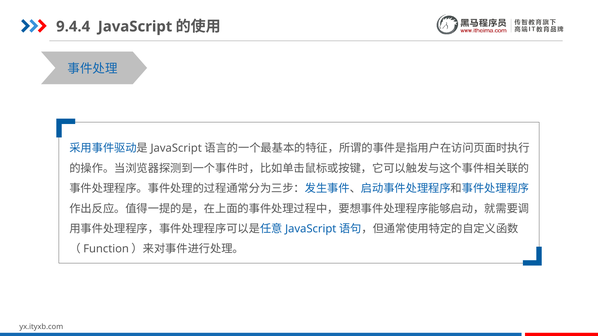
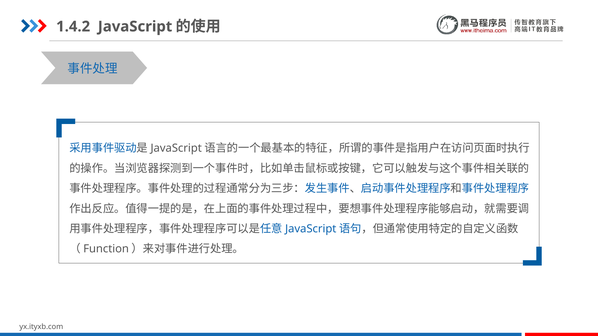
9.4.4: 9.4.4 -> 1.4.2
